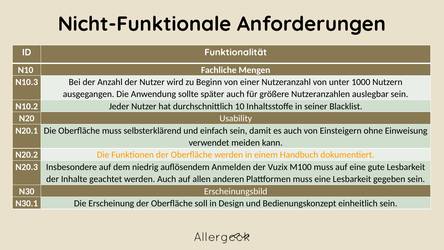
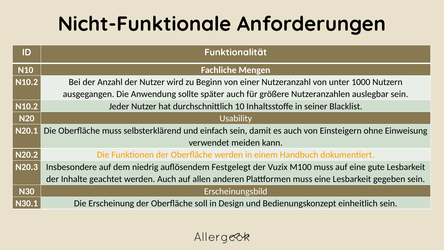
N10.3 at (27, 82): N10.3 -> N10.2
Anmelden: Anmelden -> Festgelegt
